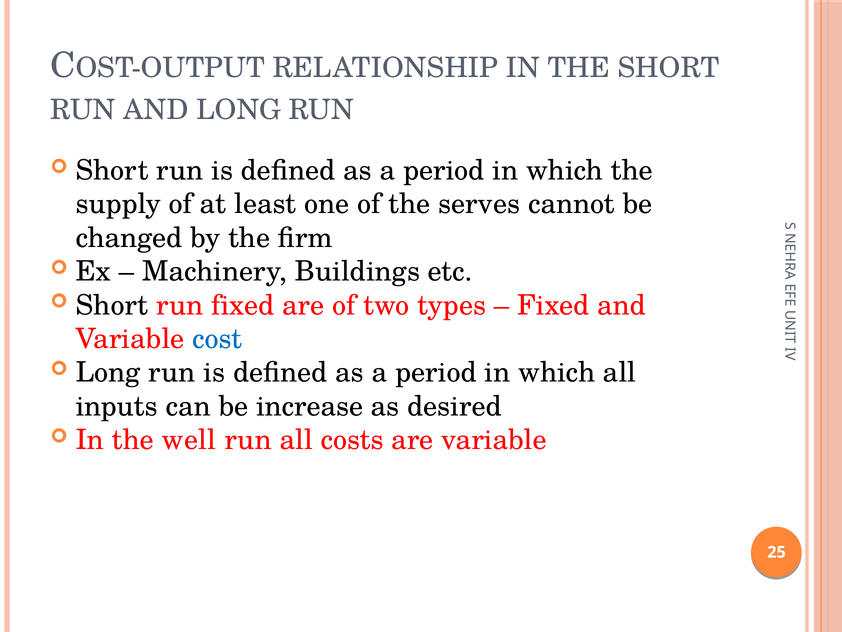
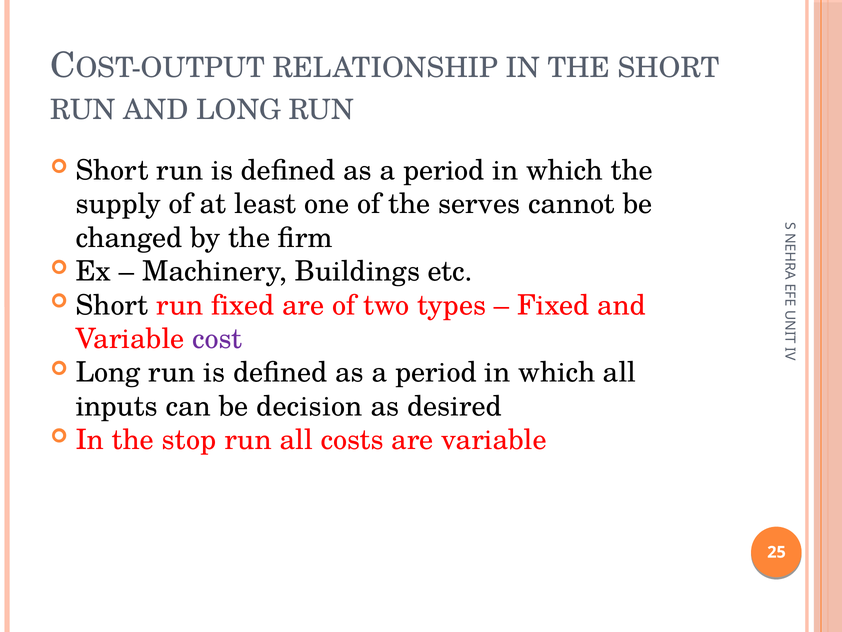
cost colour: blue -> purple
increase: increase -> decision
well: well -> stop
